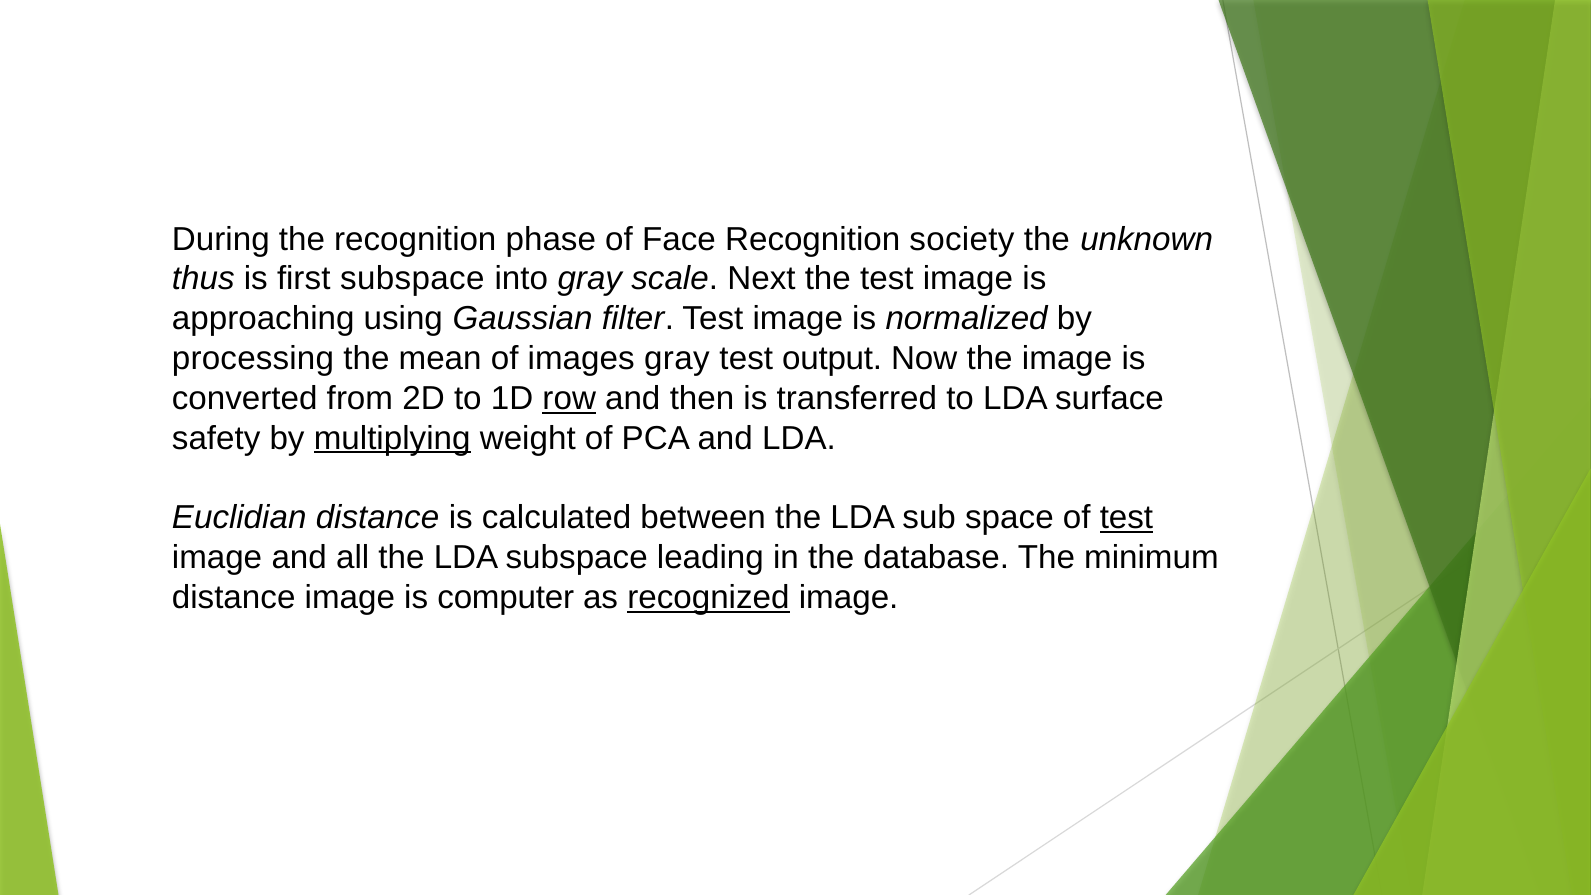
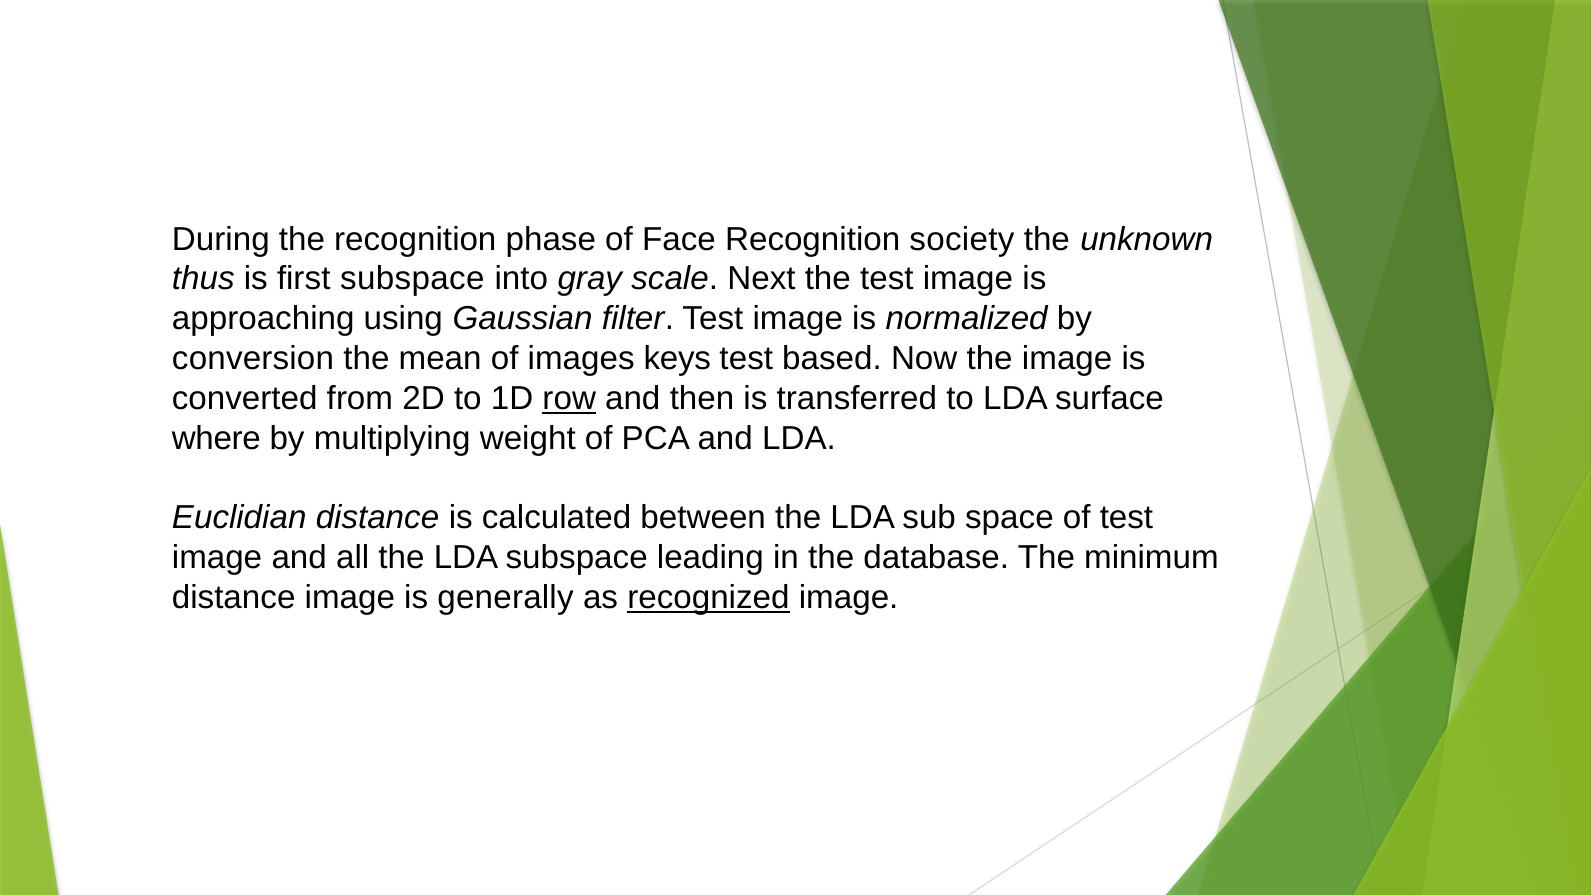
processing: processing -> conversion
images gray: gray -> keys
output: output -> based
safety: safety -> where
multiplying underline: present -> none
test at (1126, 518) underline: present -> none
computer: computer -> generally
